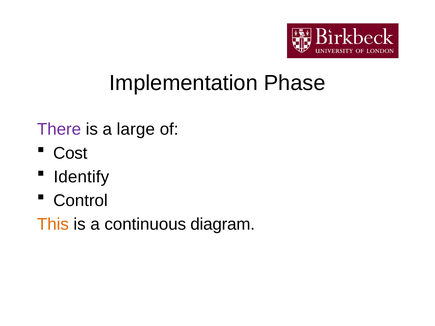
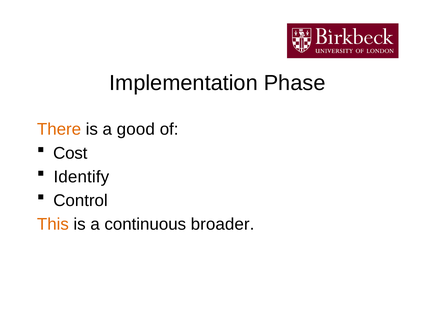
There colour: purple -> orange
large: large -> good
diagram: diagram -> broader
